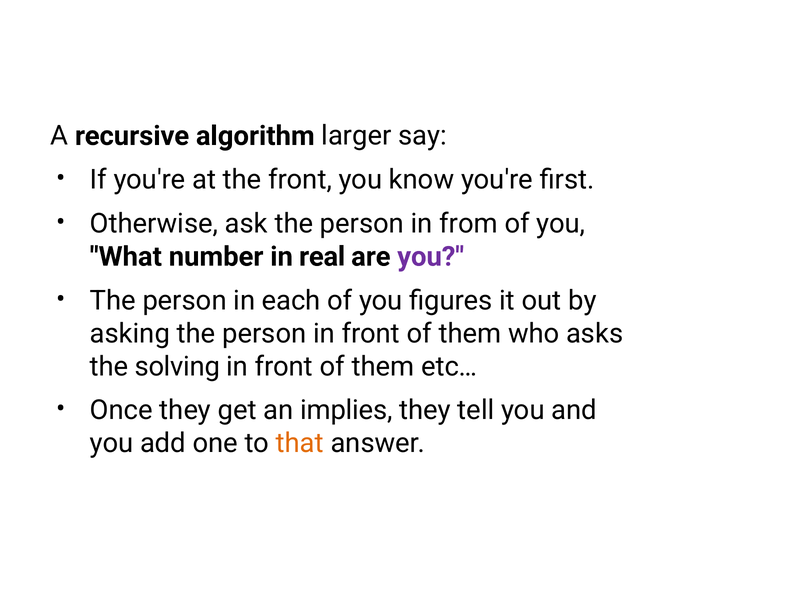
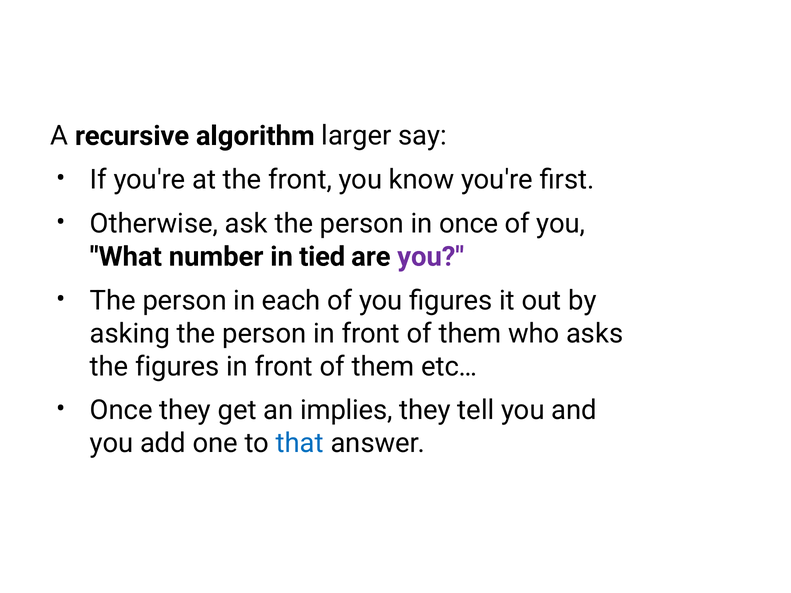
in from: from -> once
real: real -> tied
the solving: solving -> figures
that colour: orange -> blue
